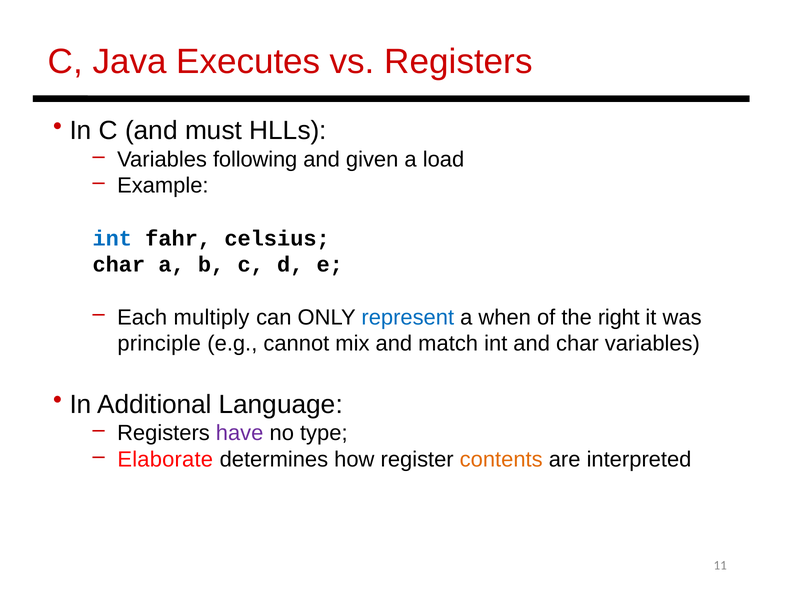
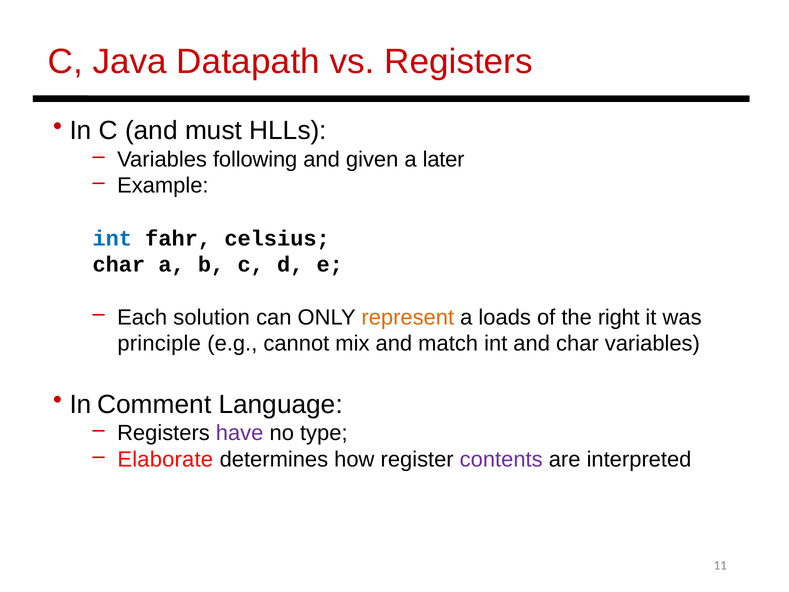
Executes: Executes -> Datapath
load: load -> later
multiply: multiply -> solution
represent colour: blue -> orange
when: when -> loads
Additional: Additional -> Comment
contents colour: orange -> purple
